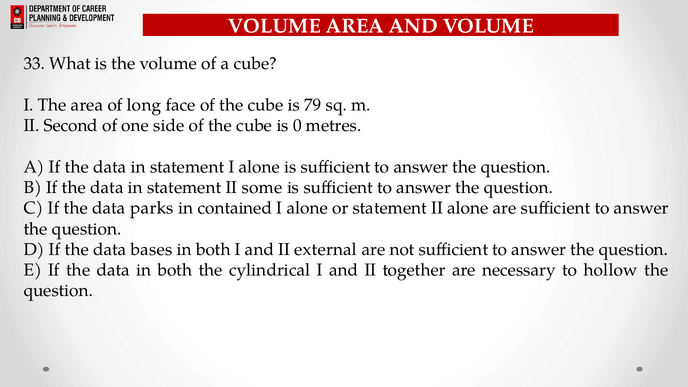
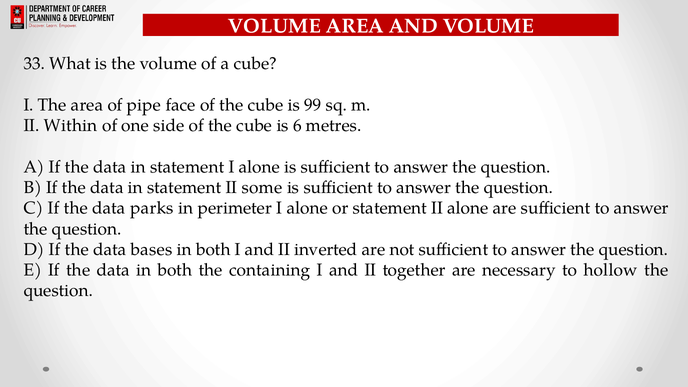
long: long -> pipe
79: 79 -> 99
Second: Second -> Within
0: 0 -> 6
contained: contained -> perimeter
external: external -> inverted
cylindrical: cylindrical -> containing
